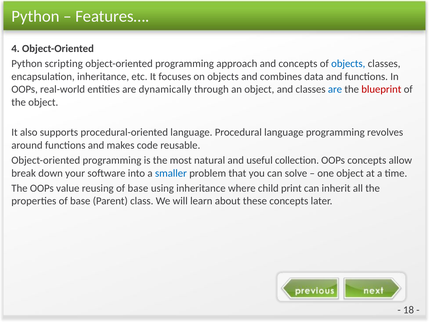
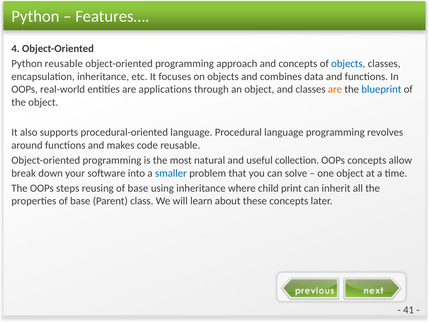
Python scripting: scripting -> reusable
dynamically: dynamically -> applications
are at (335, 89) colour: blue -> orange
blueprint colour: red -> blue
value: value -> steps
18: 18 -> 41
